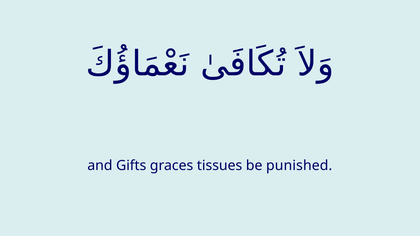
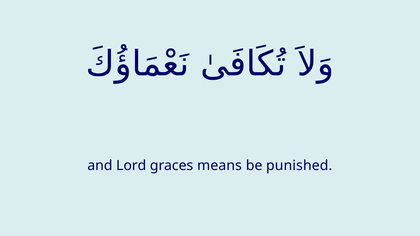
Gifts: Gifts -> Lord
tissues: tissues -> means
